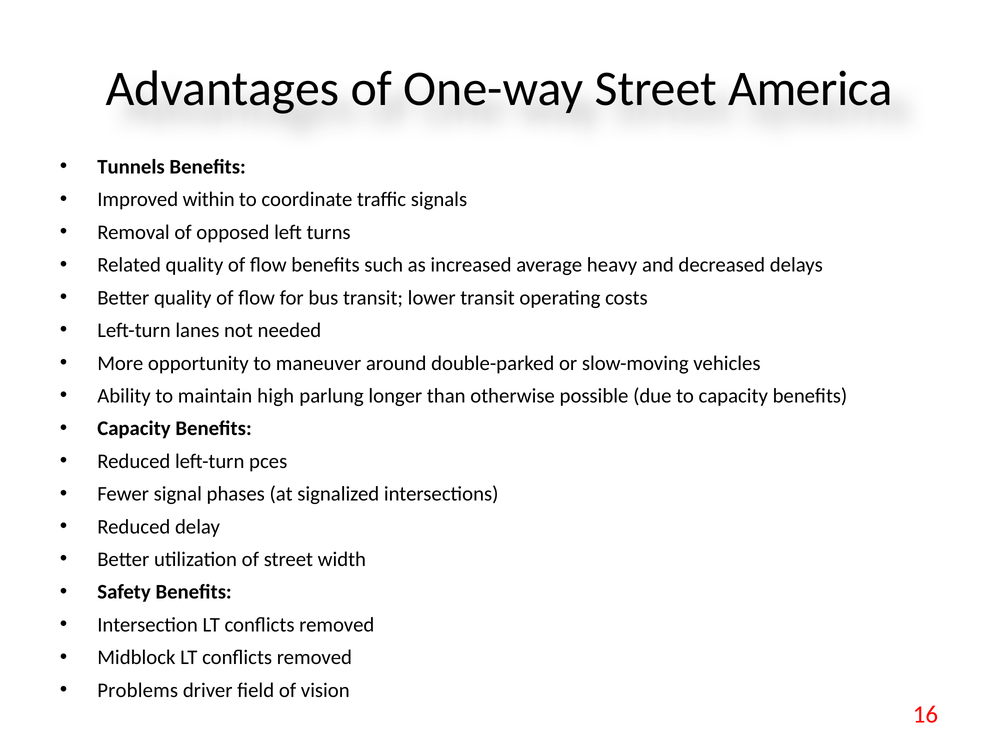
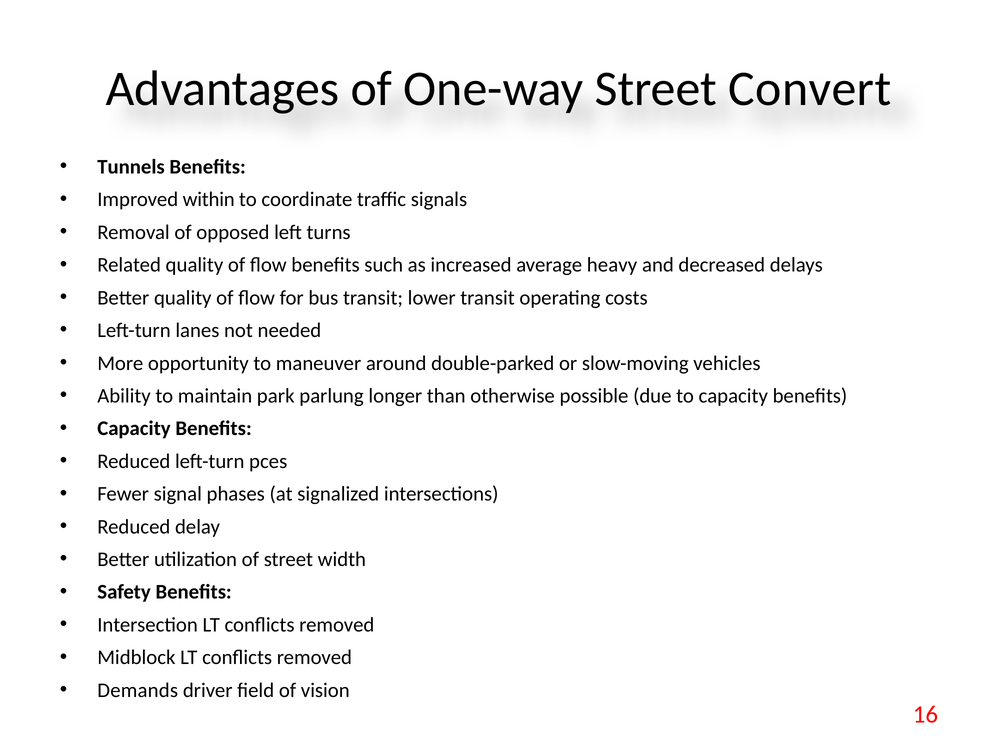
America: America -> Convert
high: high -> park
Problems: Problems -> Demands
